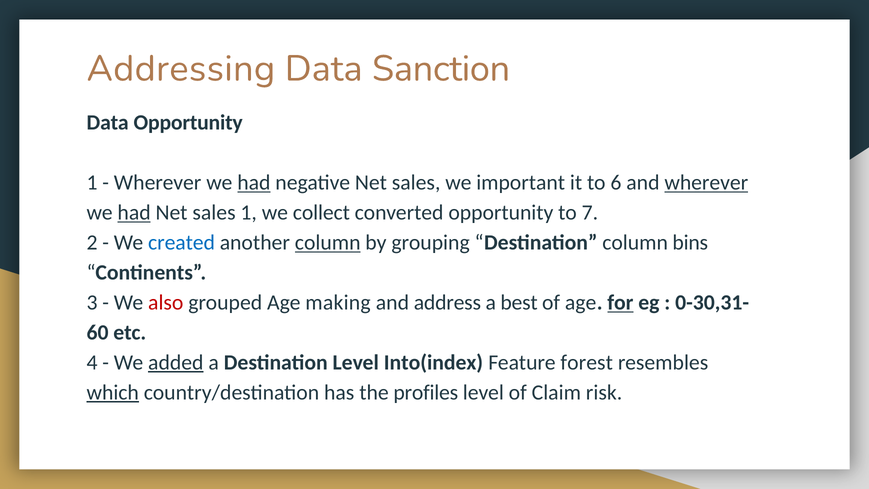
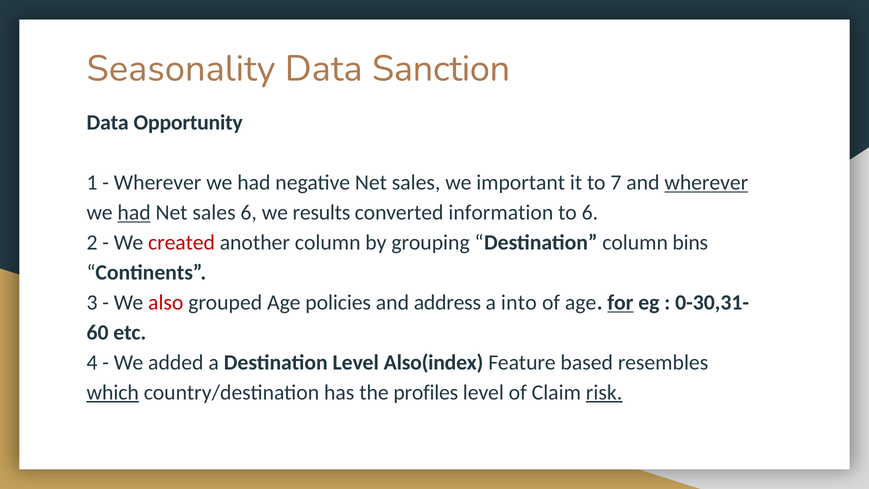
Addressing: Addressing -> Seasonality
had at (254, 183) underline: present -> none
6: 6 -> 7
sales 1: 1 -> 6
collect: collect -> results
converted opportunity: opportunity -> information
to 7: 7 -> 6
created colour: blue -> red
column at (328, 243) underline: present -> none
making: making -> policies
best: best -> into
added underline: present -> none
Into(index: Into(index -> Also(index
forest: forest -> based
risk underline: none -> present
